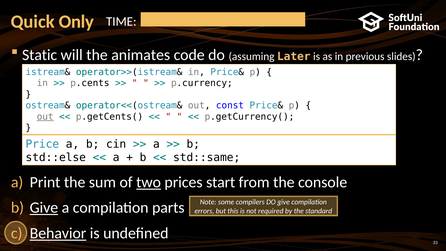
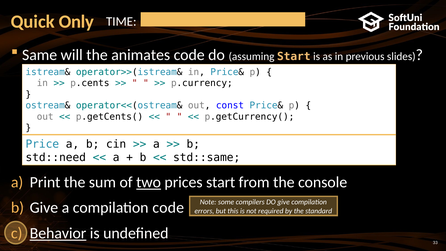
Static: Static -> Same
assuming Later: Later -> Start
out at (45, 117) underline: present -> none
std::else: std::else -> std::need
Give at (44, 208) underline: present -> none
compilation parts: parts -> code
